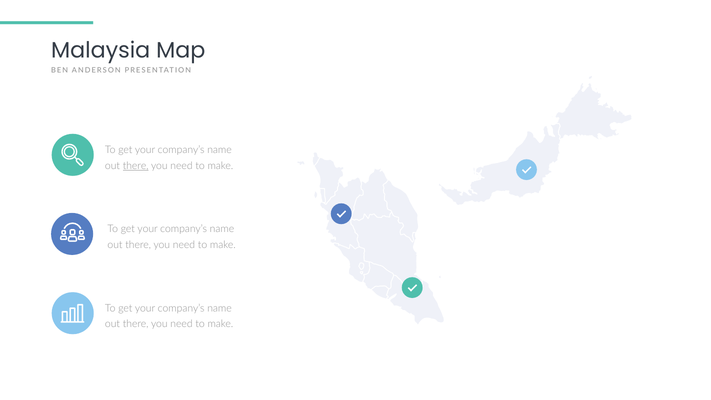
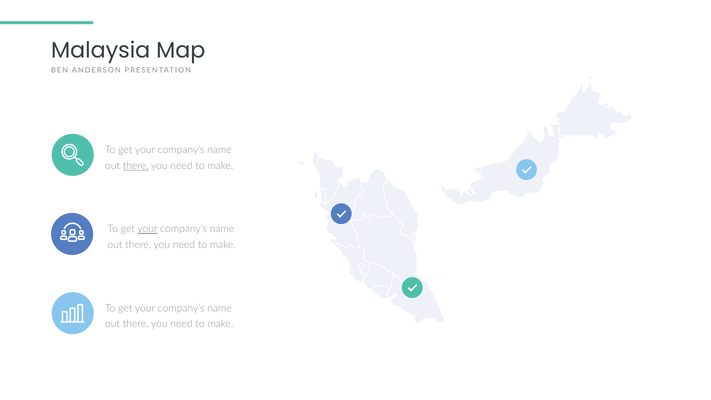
your at (148, 229) underline: none -> present
